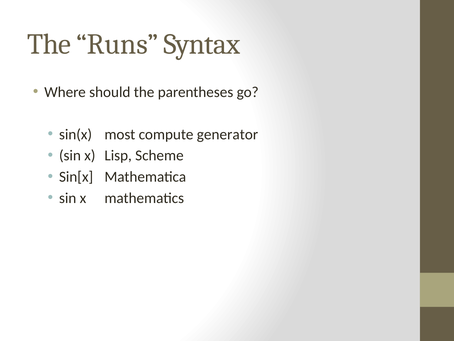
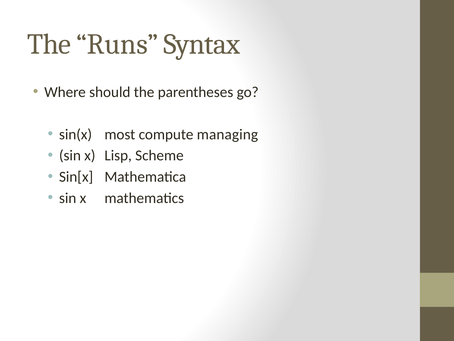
generator: generator -> managing
